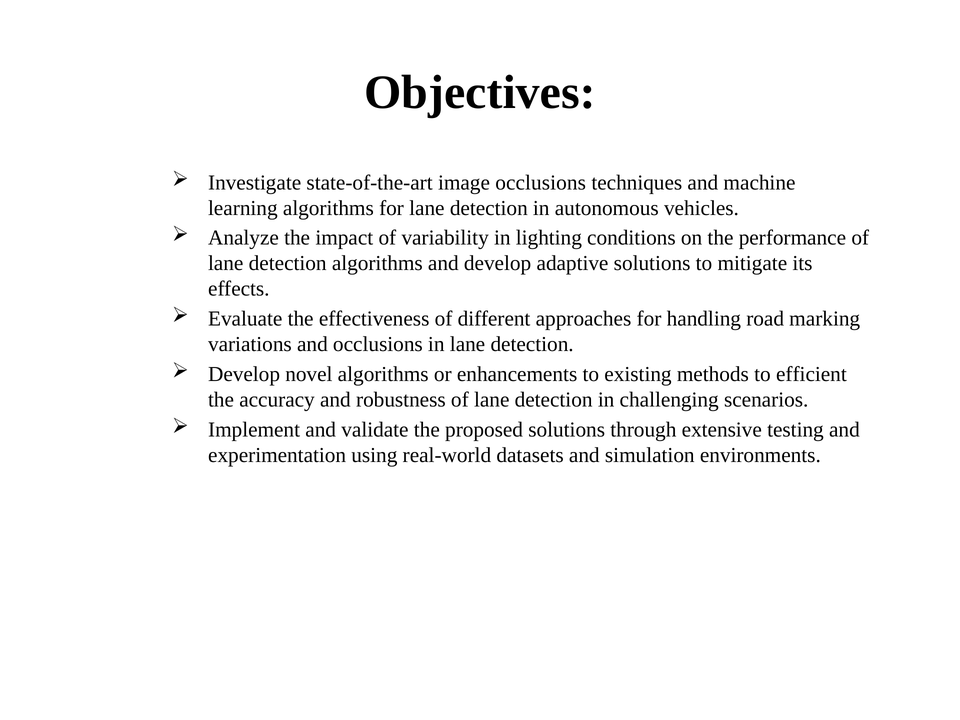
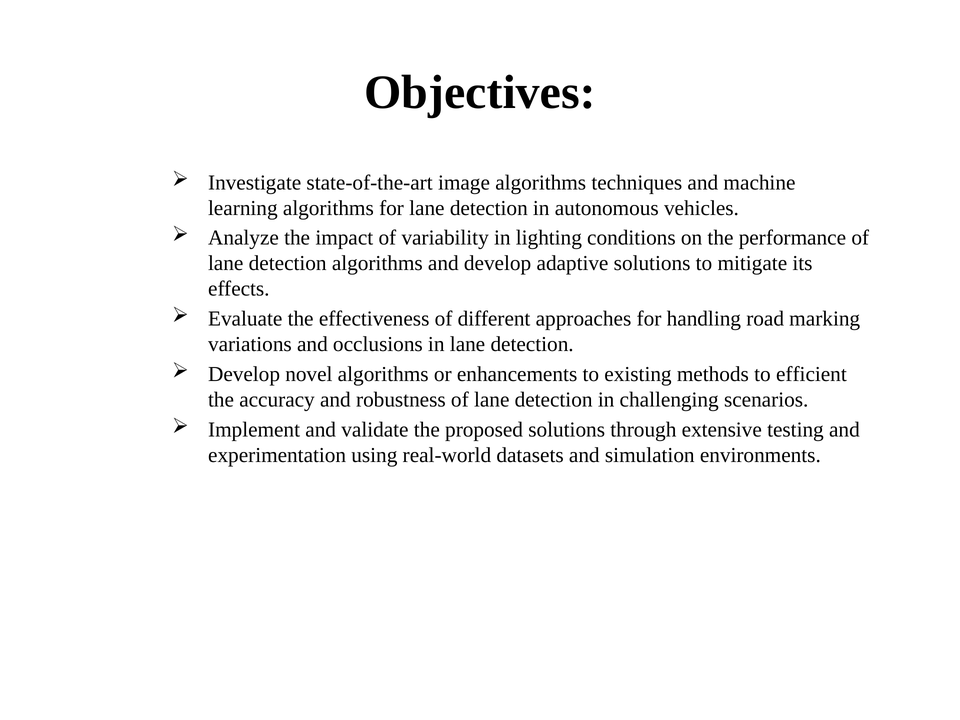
image occlusions: occlusions -> algorithms
